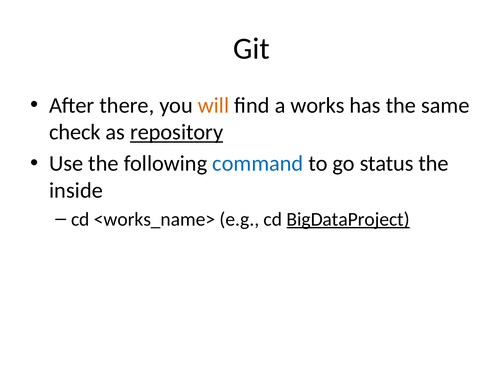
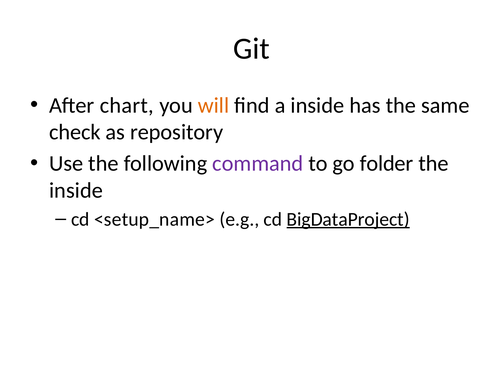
there: there -> chart
a works: works -> inside
repository underline: present -> none
command colour: blue -> purple
status: status -> folder
<works_name>: <works_name> -> <setup_name>
